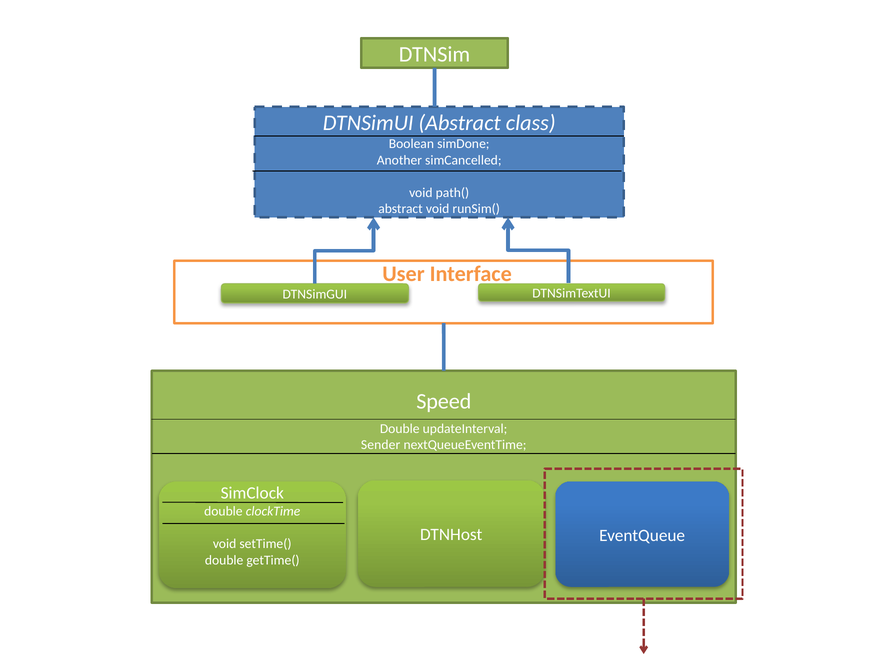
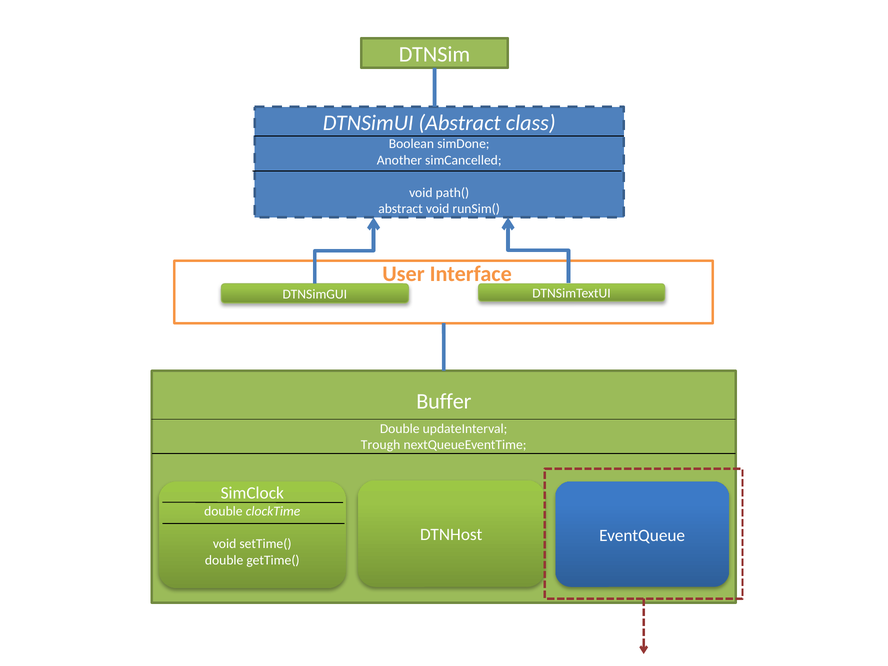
Speed: Speed -> Buffer
Sender: Sender -> Trough
